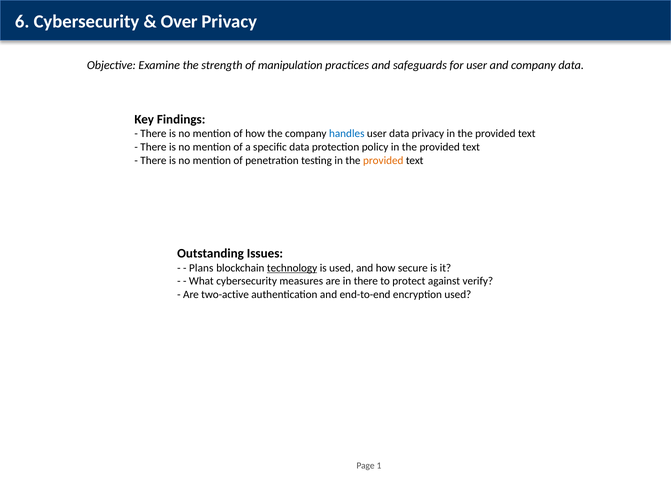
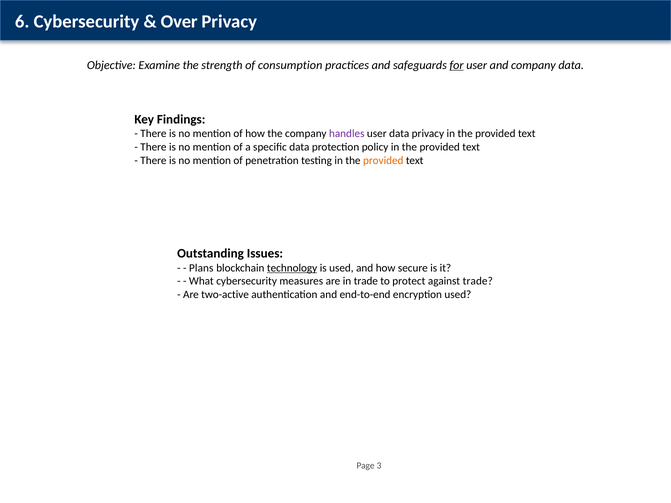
manipulation: manipulation -> consumption
for underline: none -> present
handles colour: blue -> purple
in there: there -> trade
against verify: verify -> trade
1: 1 -> 3
